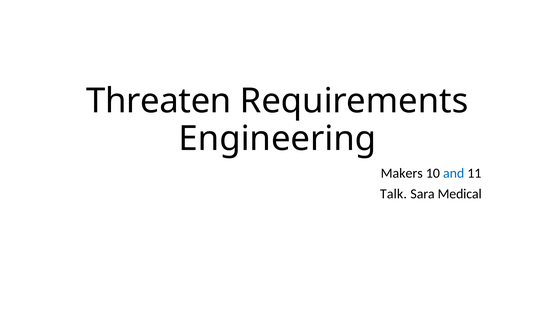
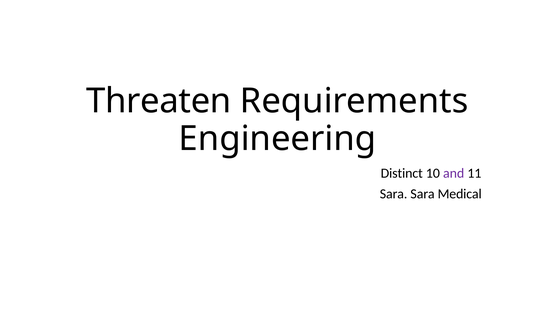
Makers: Makers -> Distinct
and colour: blue -> purple
Talk at (393, 194): Talk -> Sara
